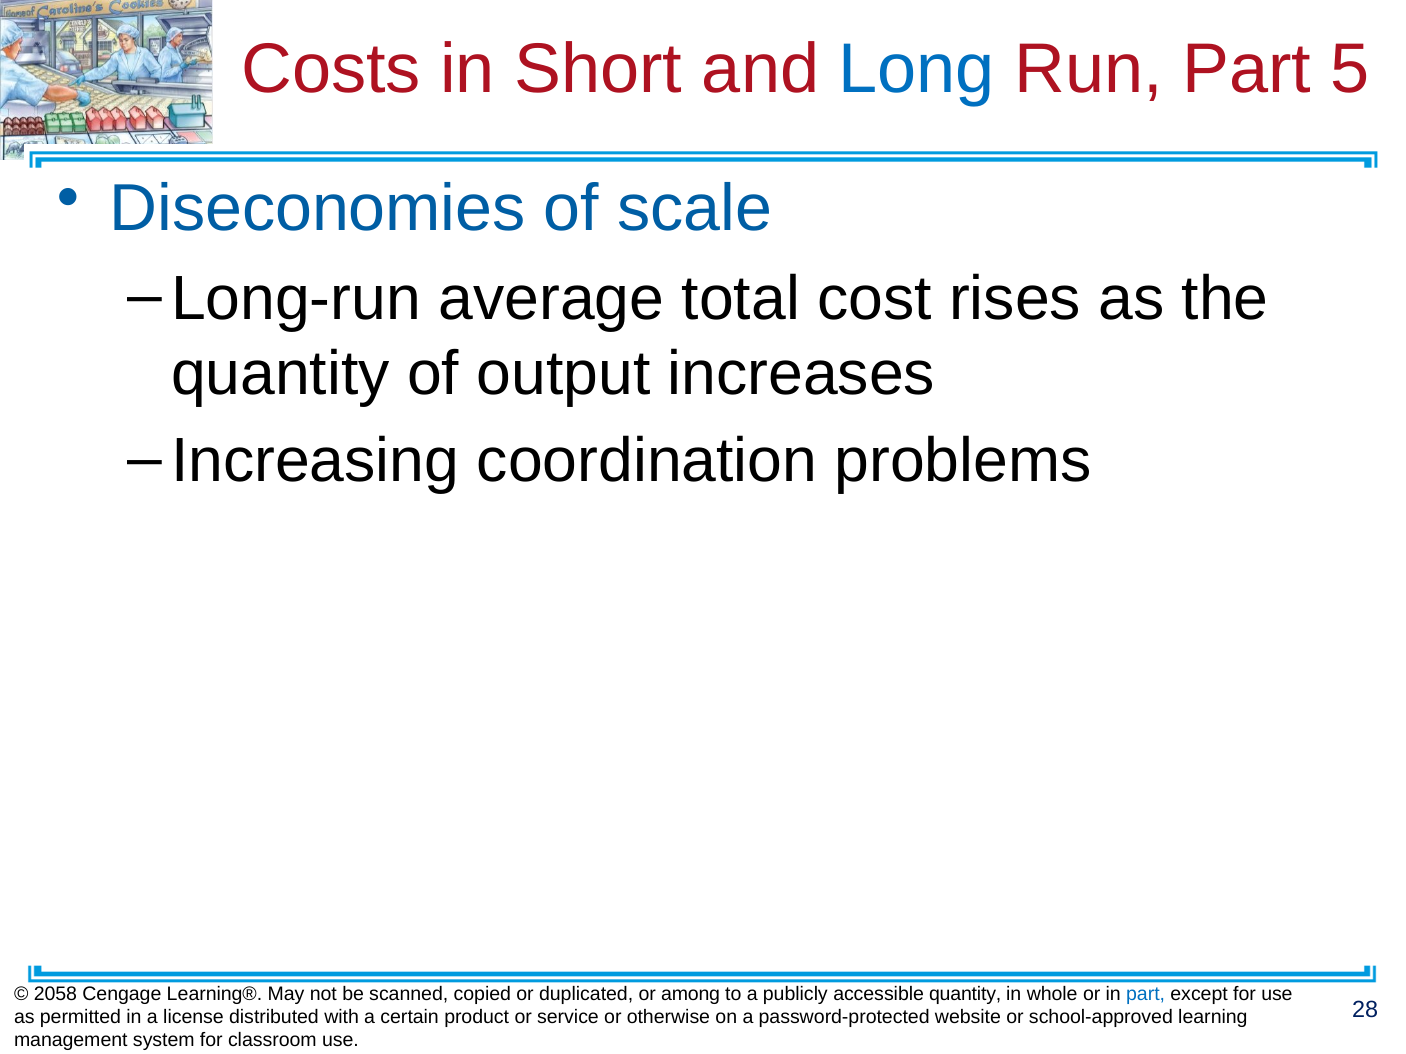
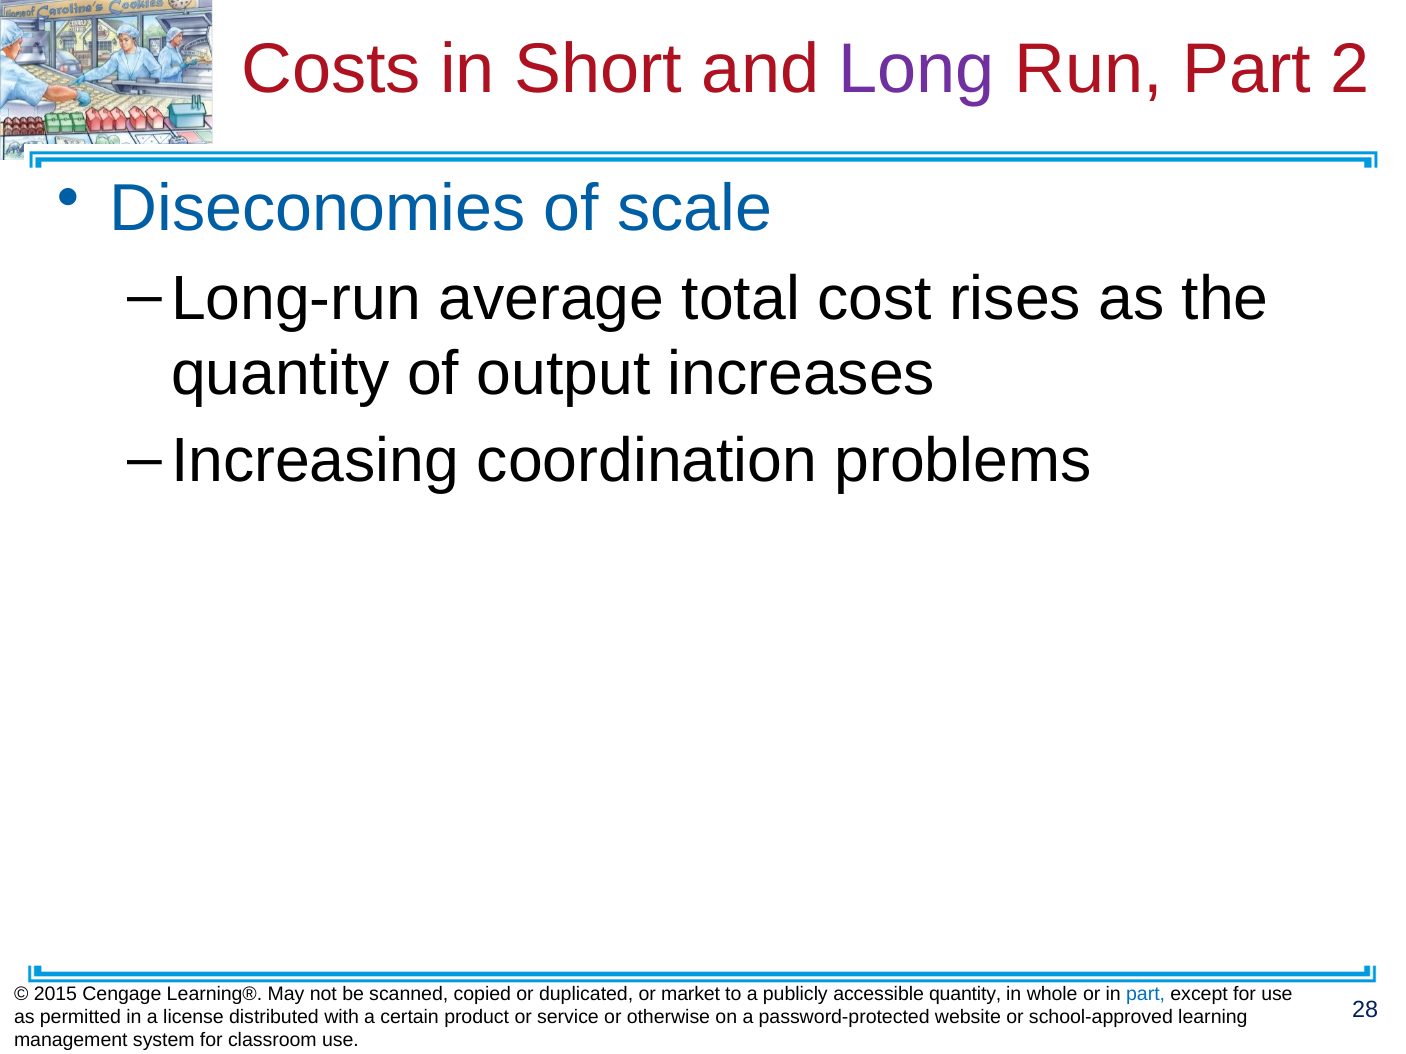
Long colour: blue -> purple
5: 5 -> 2
2058: 2058 -> 2015
among: among -> market
